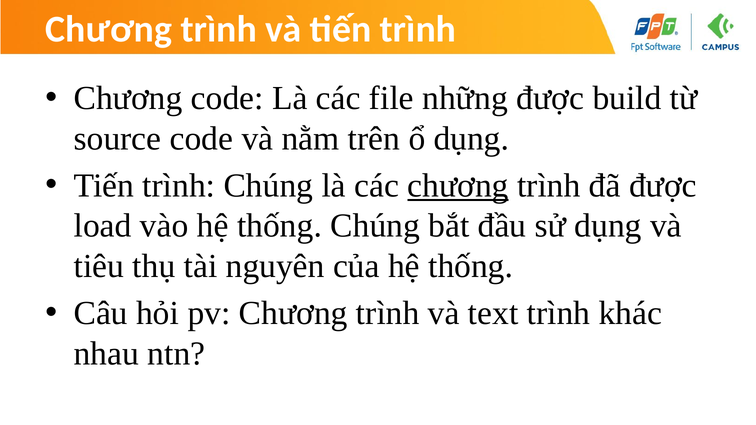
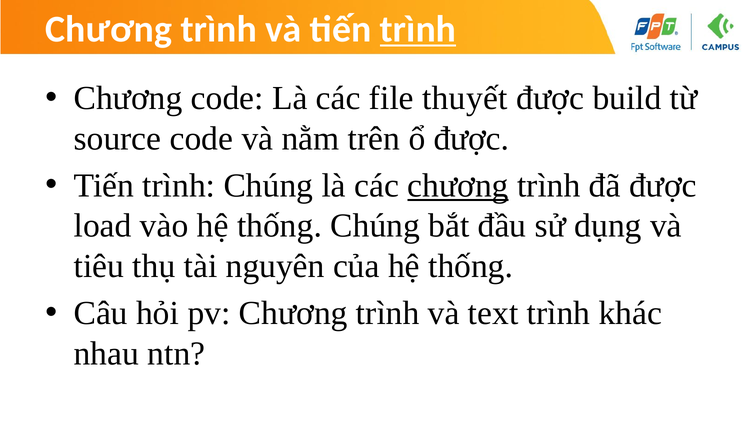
trình at (418, 29) underline: none -> present
những: những -> thuyết
ổ dụng: dụng -> được
